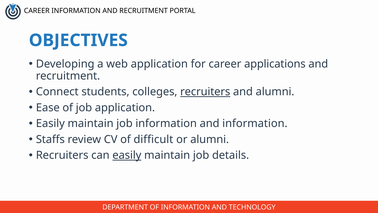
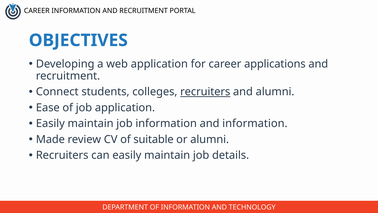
Staffs: Staffs -> Made
difficult: difficult -> suitable
easily at (127, 155) underline: present -> none
